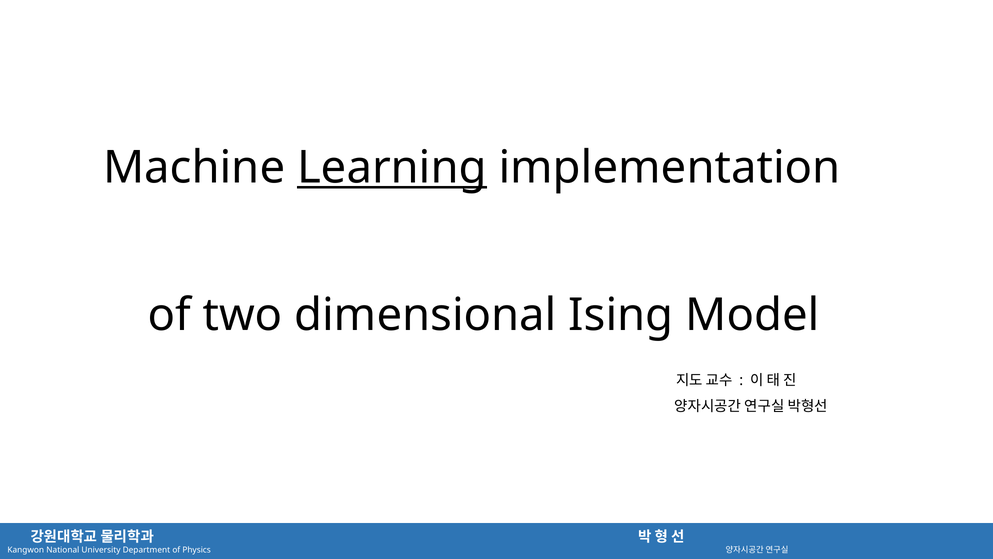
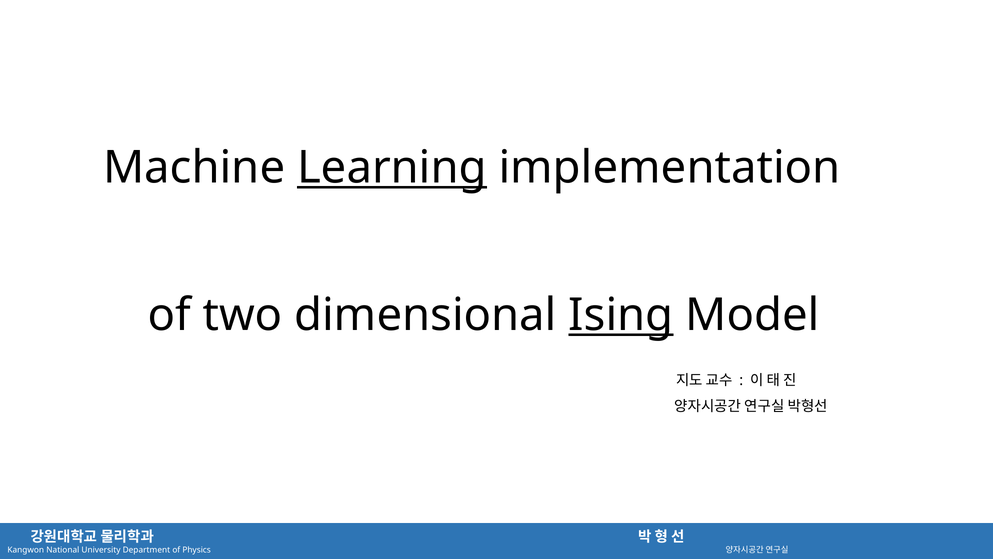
Ising underline: none -> present
